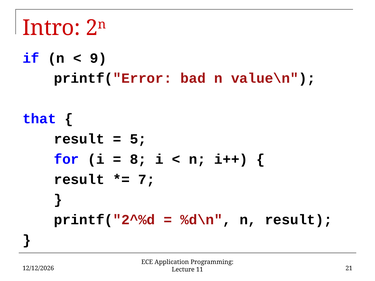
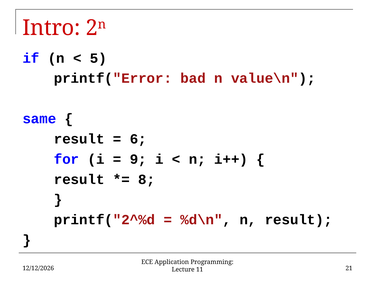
9: 9 -> 5
that: that -> same
5: 5 -> 6
8: 8 -> 9
7: 7 -> 8
